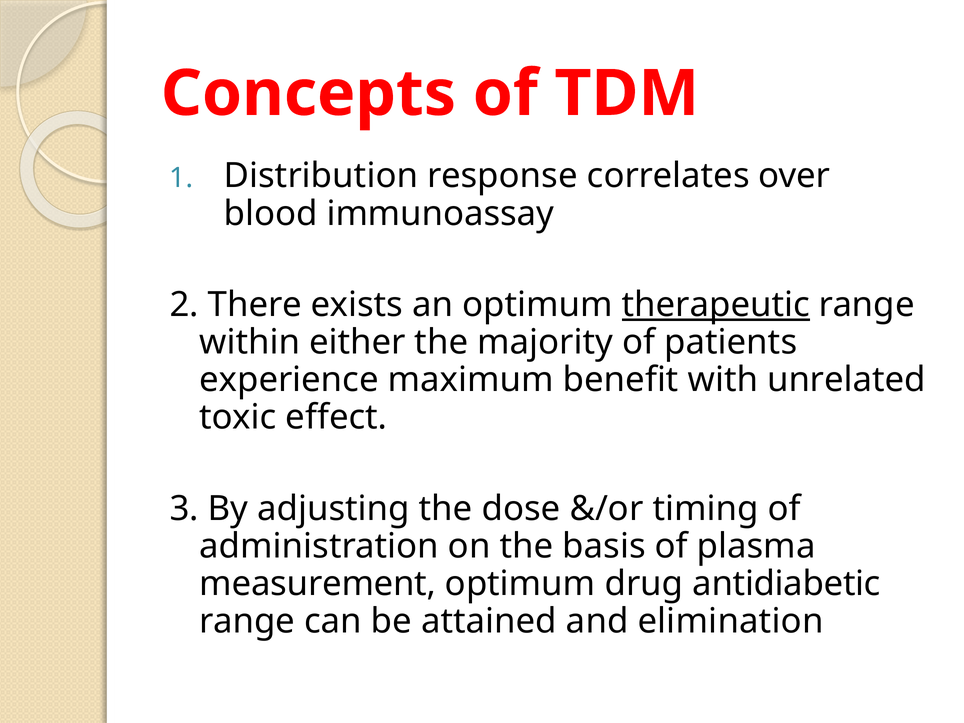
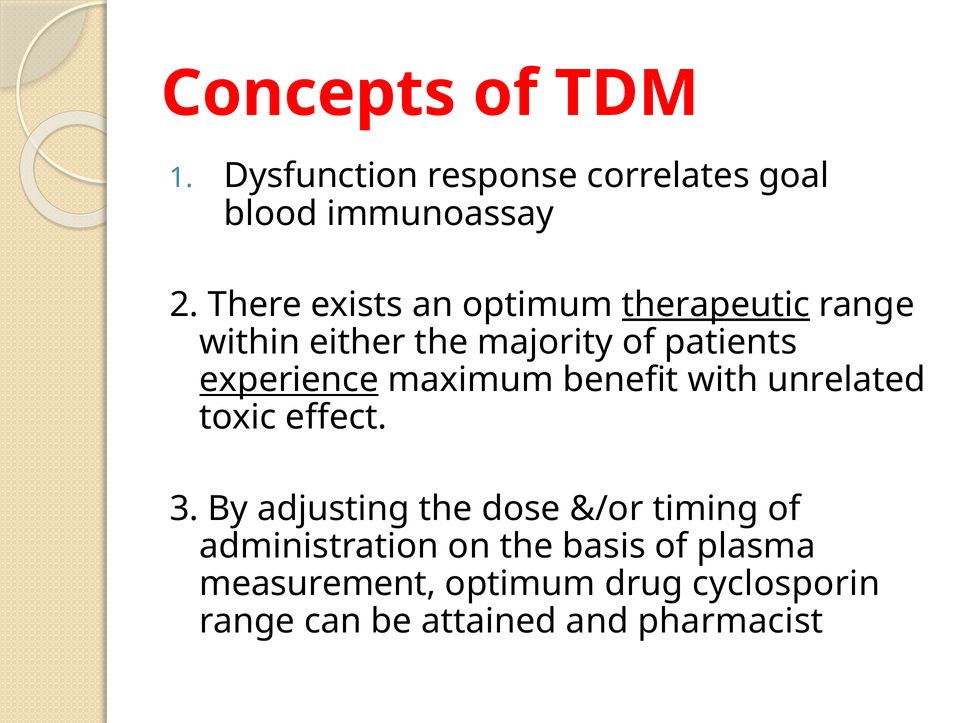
Distribution: Distribution -> Dysfunction
over: over -> goal
experience underline: none -> present
antidiabetic: antidiabetic -> cyclosporin
elimination: elimination -> pharmacist
